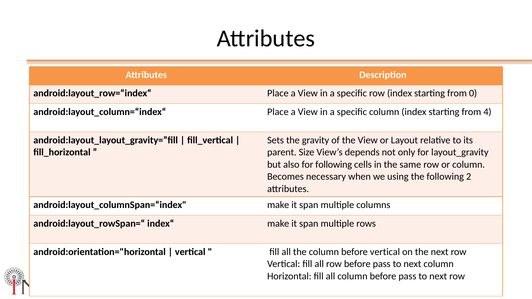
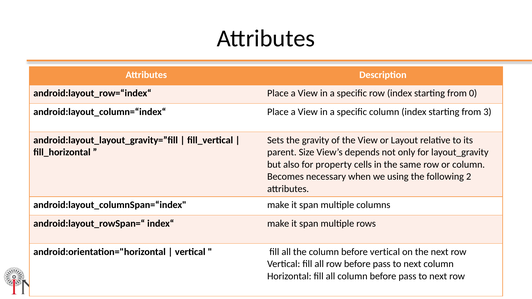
4: 4 -> 3
for following: following -> property
